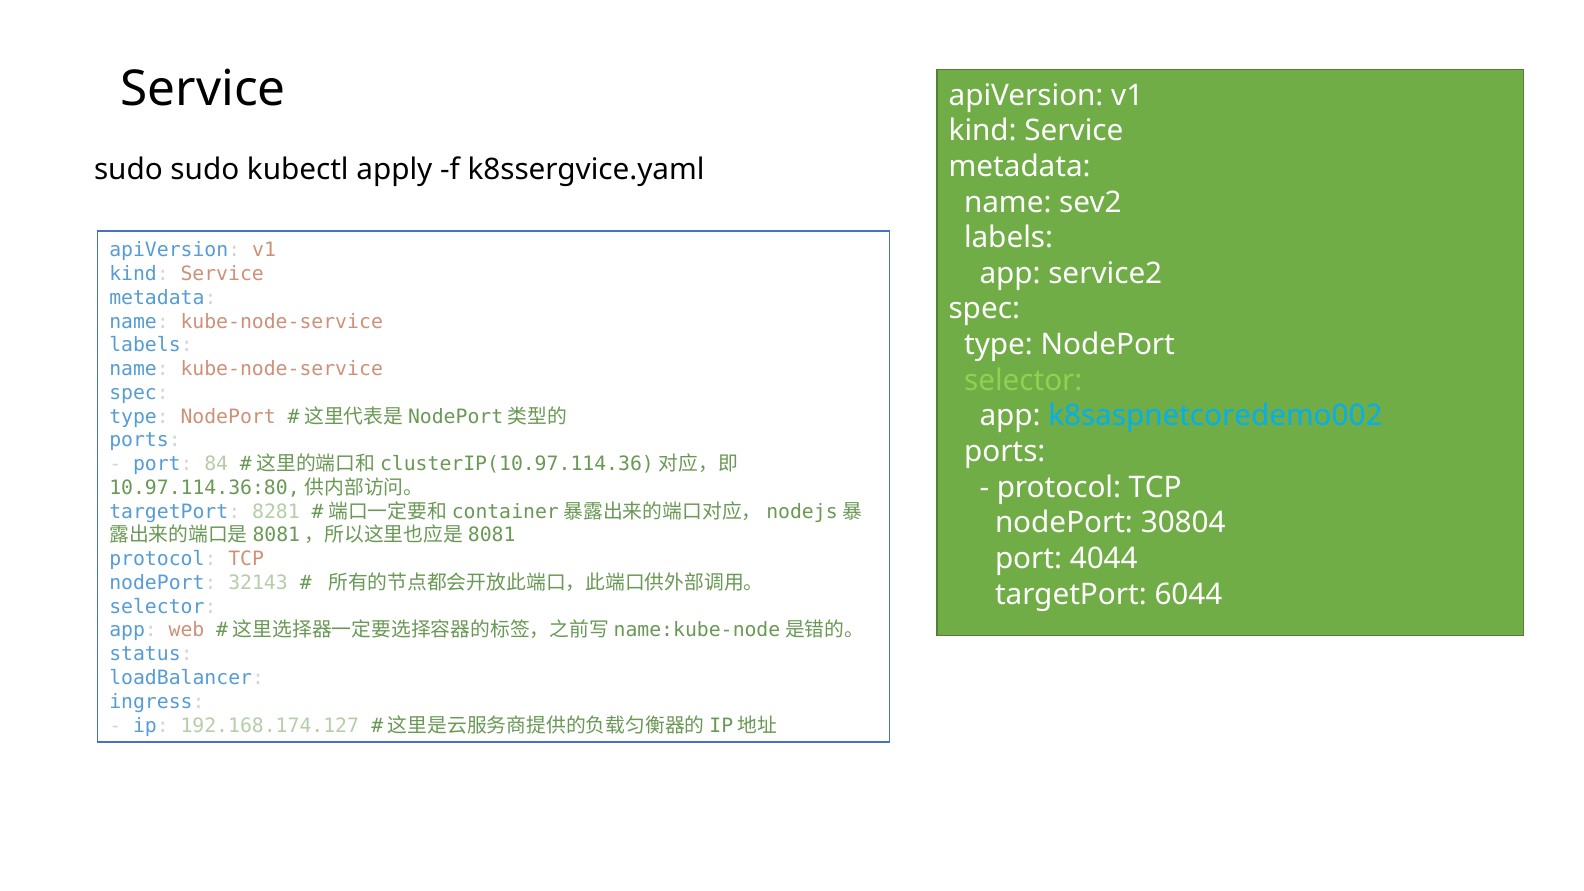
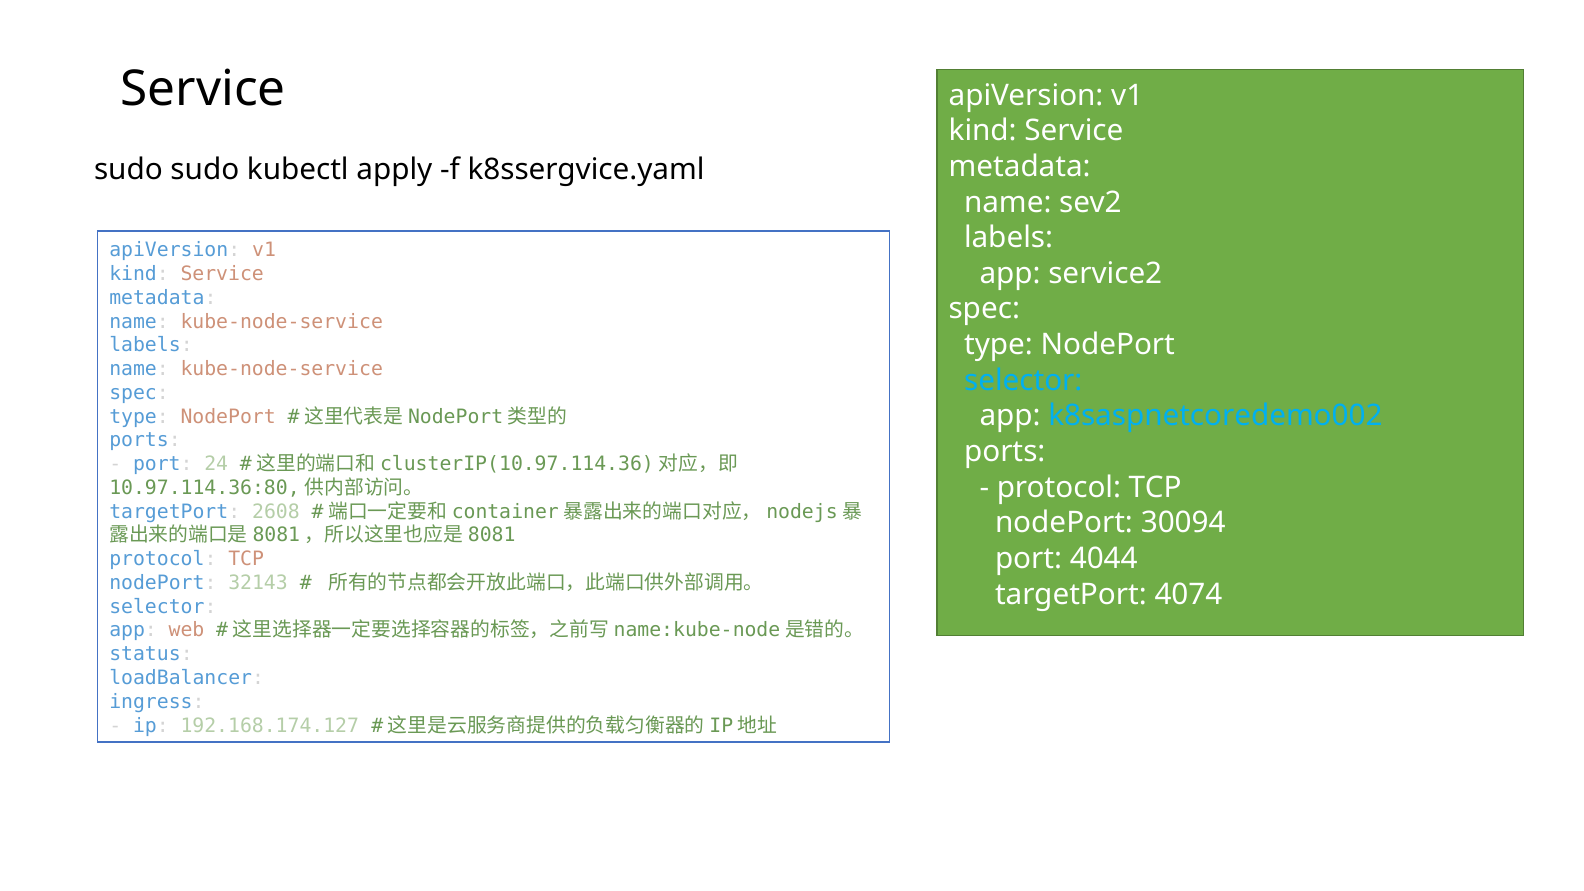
selector at (1023, 380) colour: light green -> light blue
84: 84 -> 24
8281: 8281 -> 2608
30804: 30804 -> 30094
6044: 6044 -> 4074
